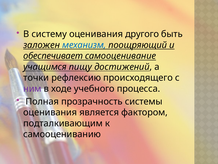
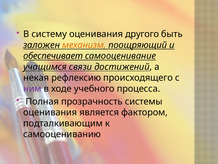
механизм colour: blue -> orange
пищу: пищу -> связи
точки: точки -> некая
